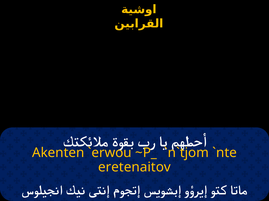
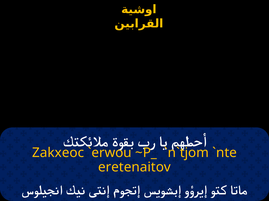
Akenten: Akenten -> Zakxeoc
